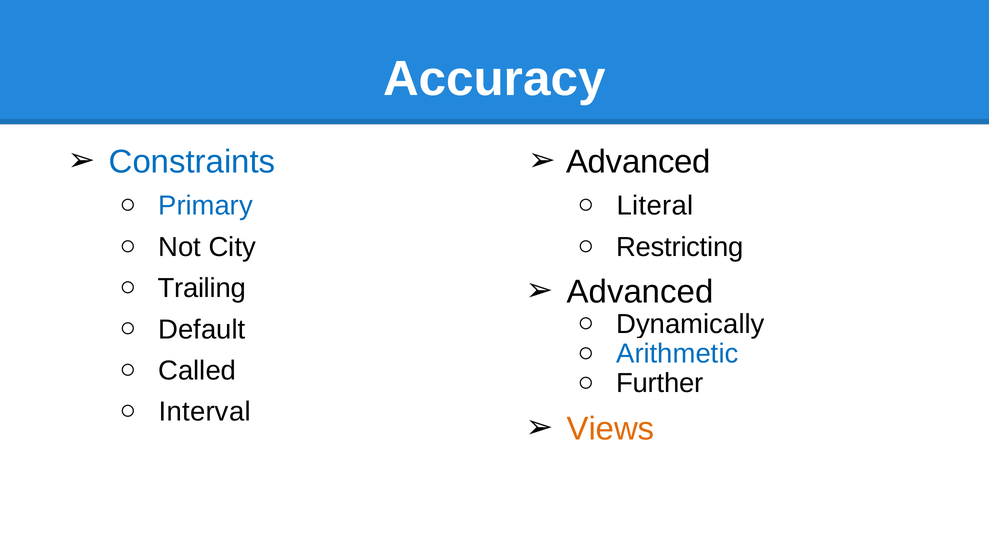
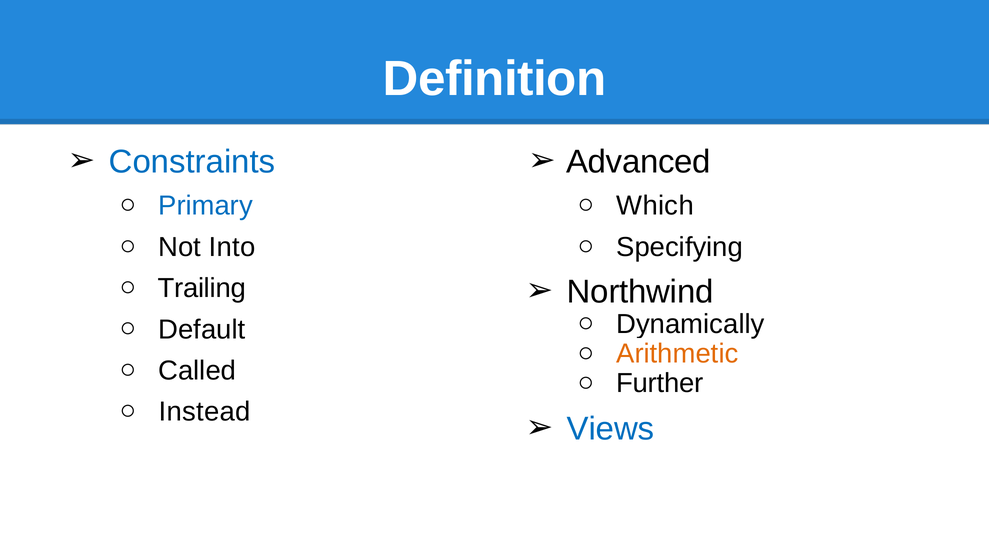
Accuracy: Accuracy -> Definition
Literal: Literal -> Which
City: City -> Into
Restricting: Restricting -> Specifying
Advanced at (640, 292): Advanced -> Northwind
Arithmetic colour: blue -> orange
Interval: Interval -> Instead
Views colour: orange -> blue
